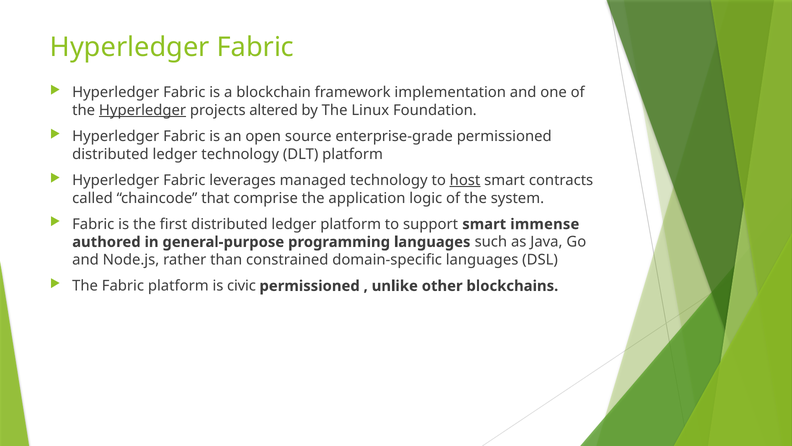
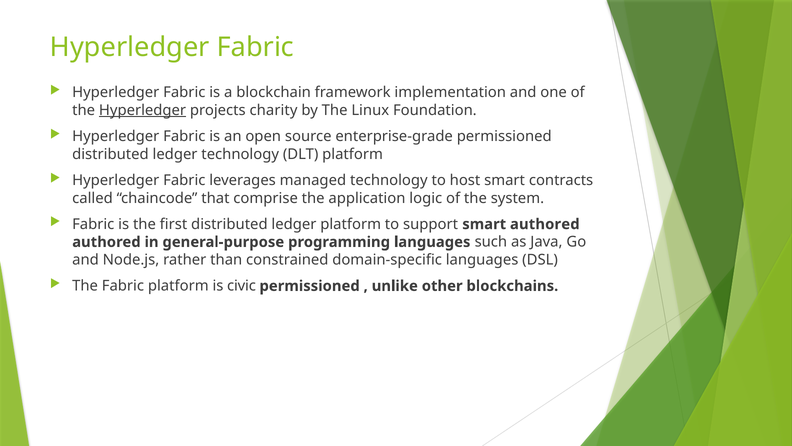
altered: altered -> charity
host underline: present -> none
smart immense: immense -> authored
